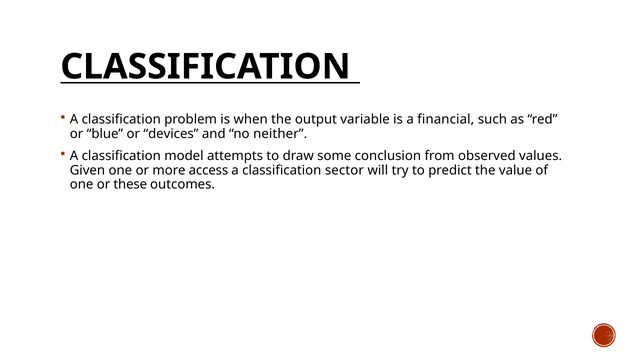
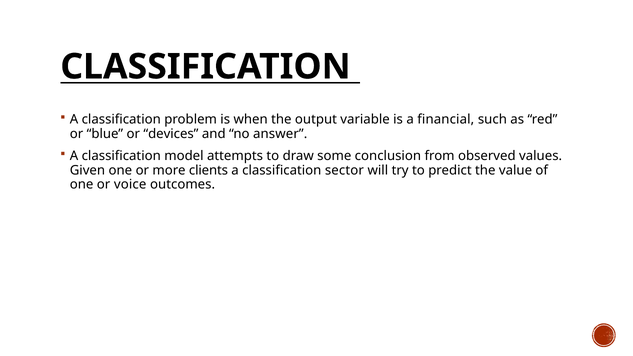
neither: neither -> answer
access: access -> clients
these: these -> voice
